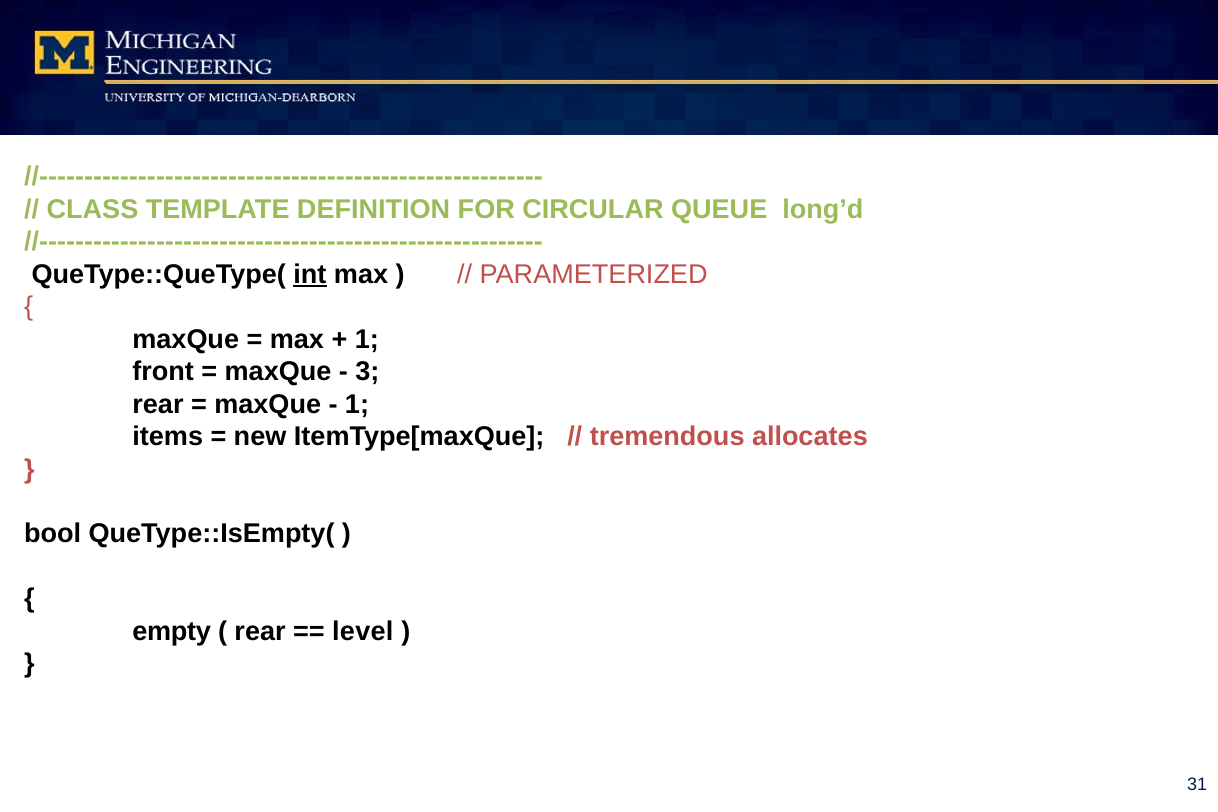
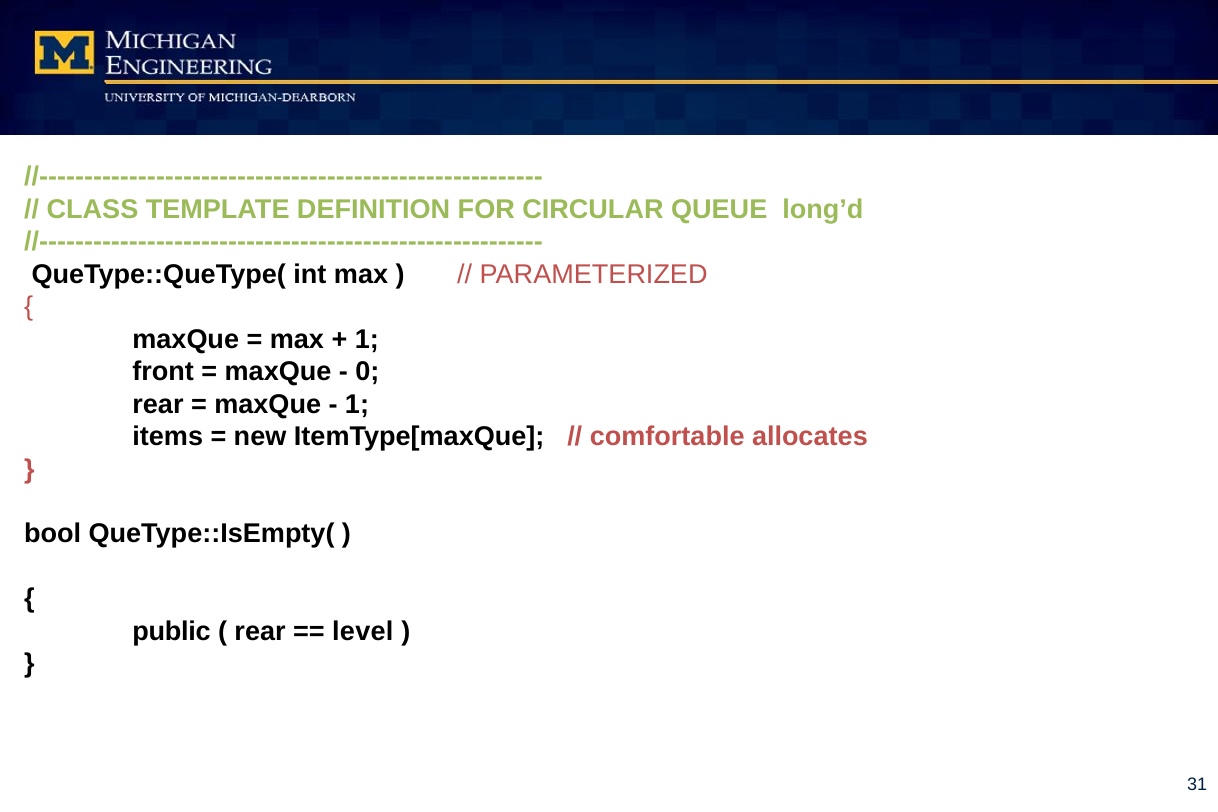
int underline: present -> none
3: 3 -> 0
tremendous: tremendous -> comfortable
empty: empty -> public
